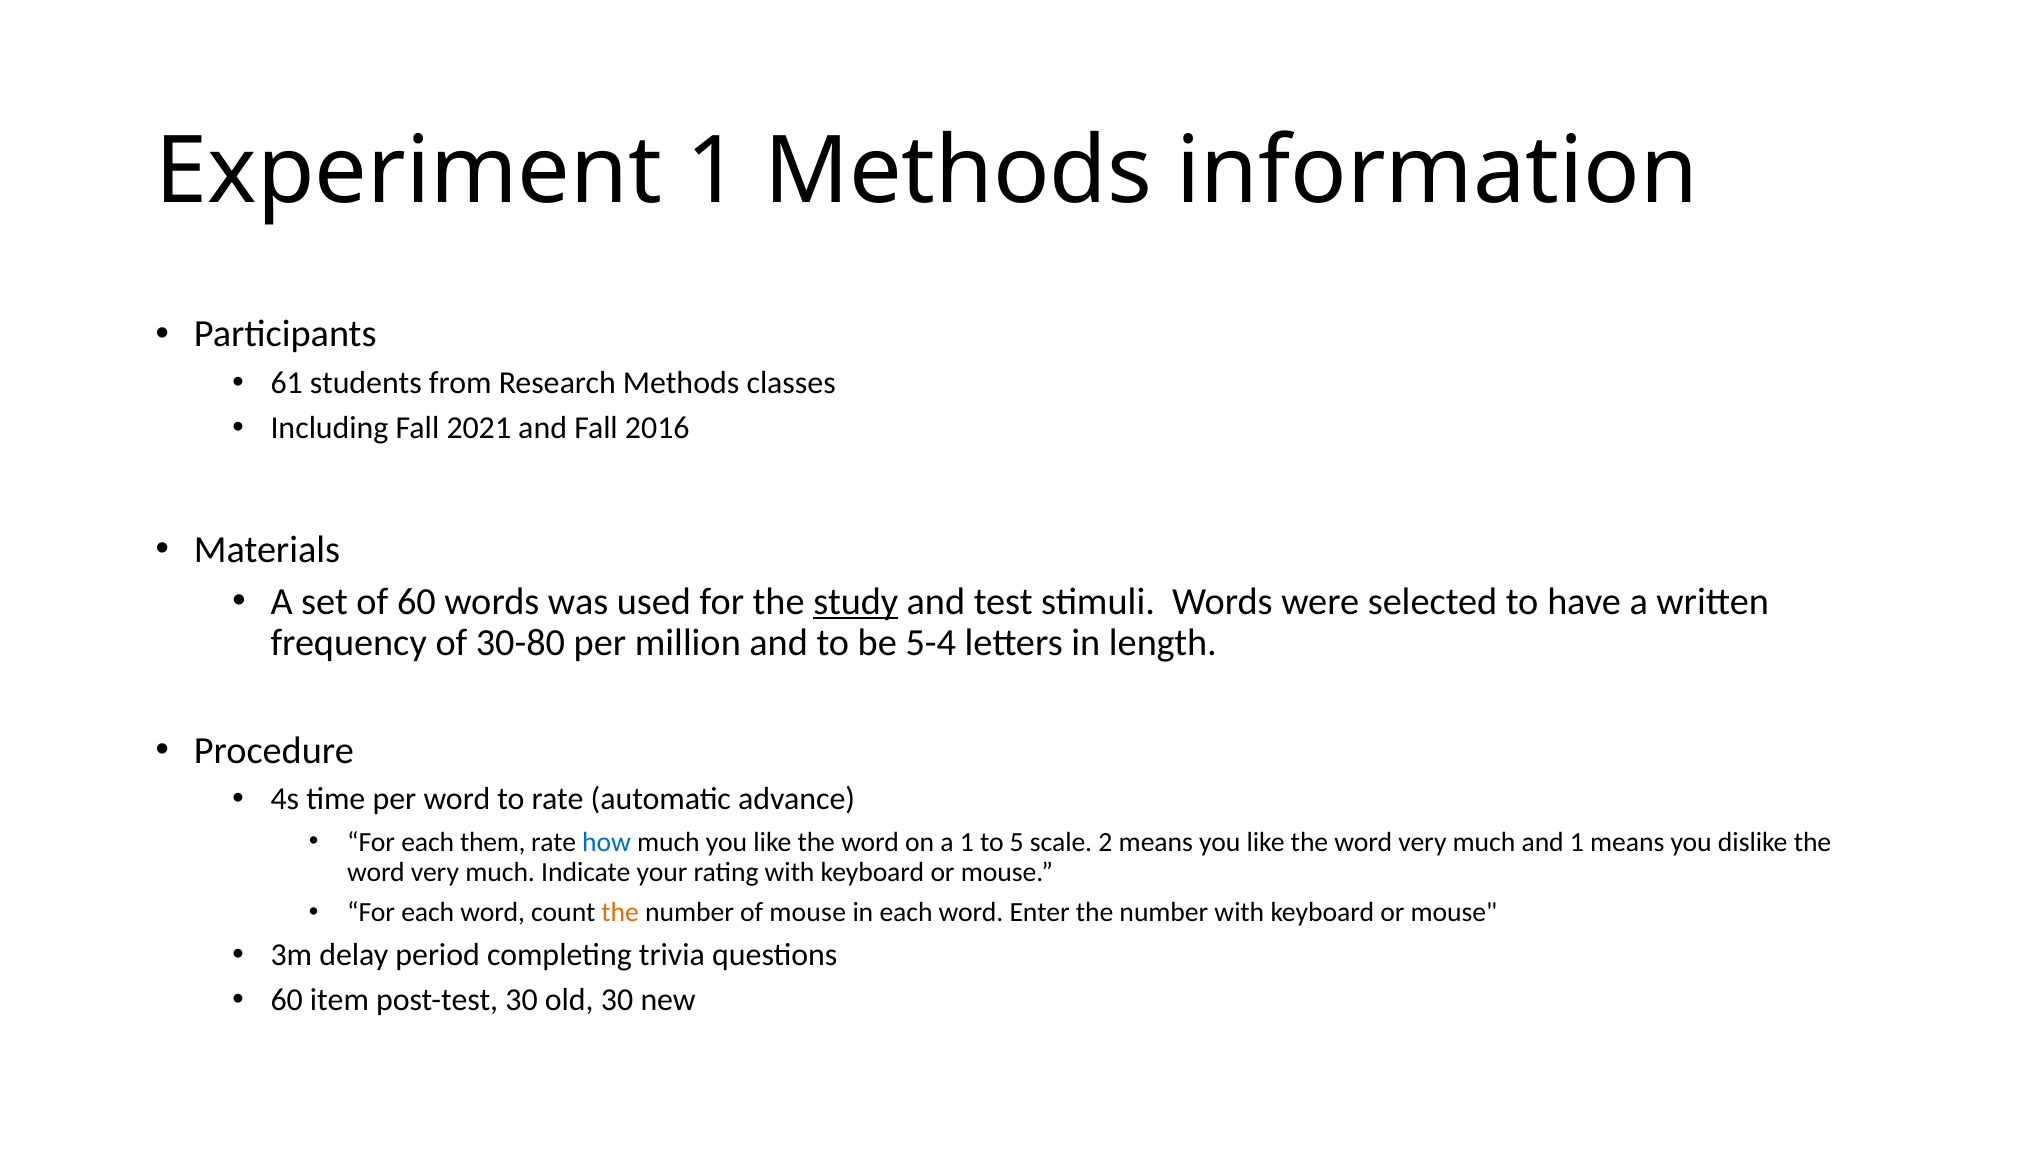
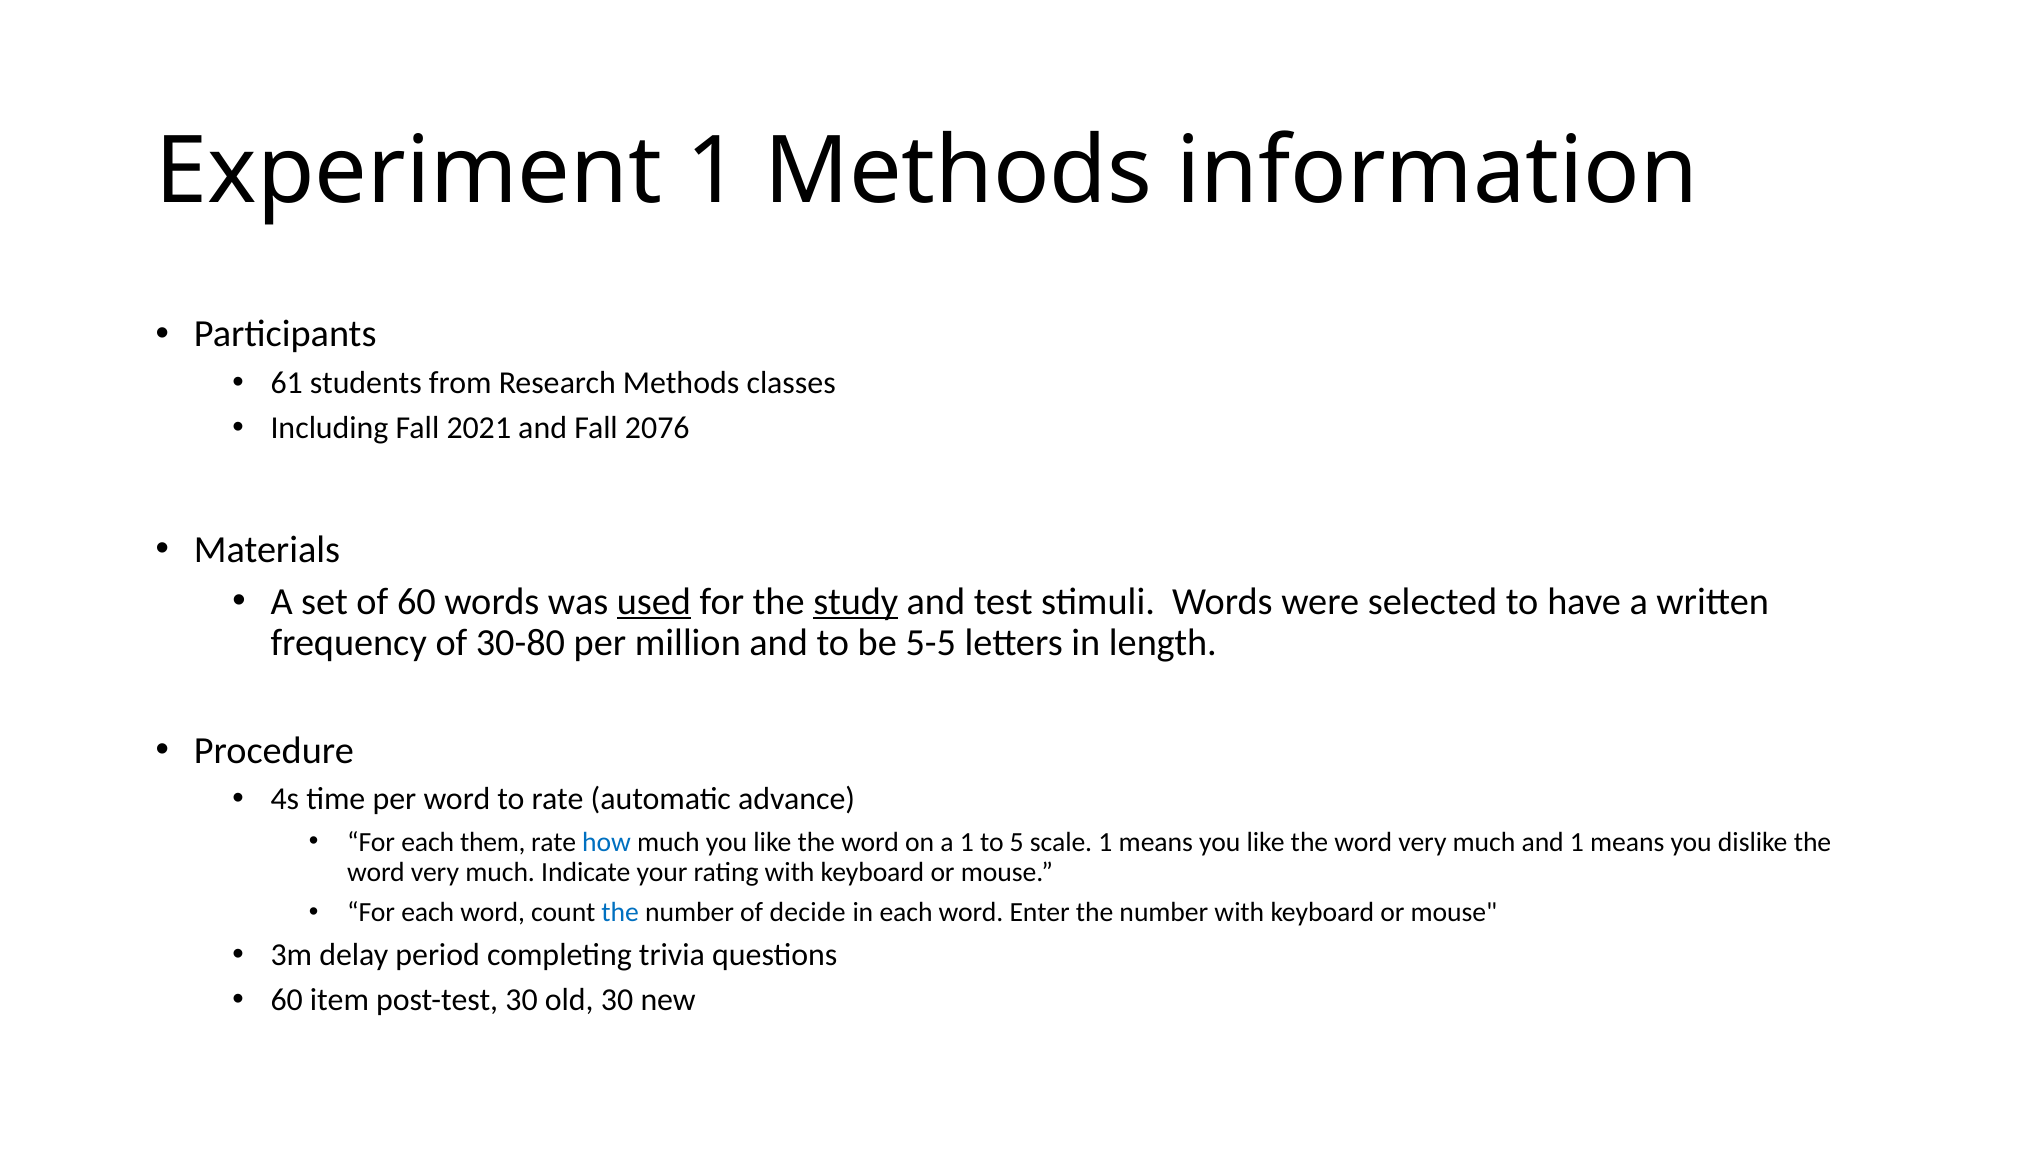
2016: 2016 -> 2076
used underline: none -> present
5-4: 5-4 -> 5-5
scale 2: 2 -> 1
the at (620, 912) colour: orange -> blue
of mouse: mouse -> decide
